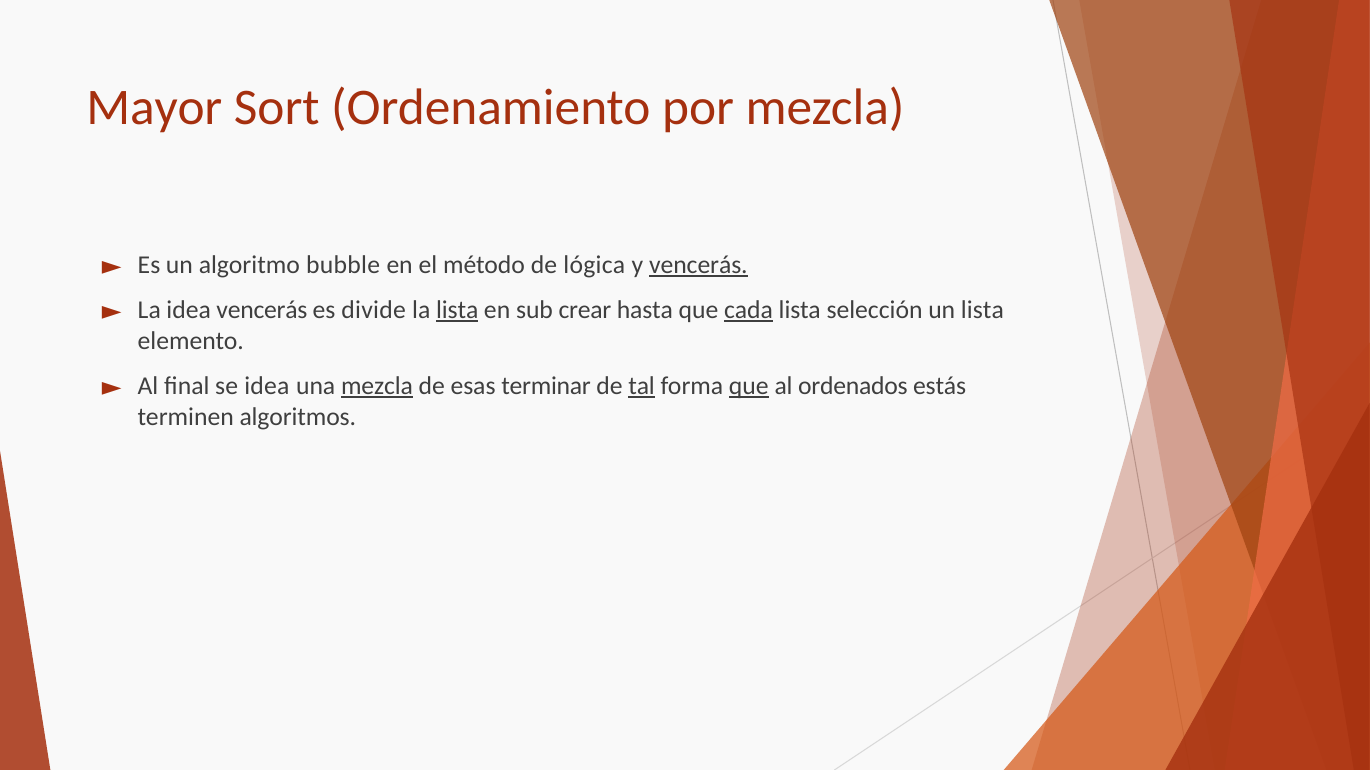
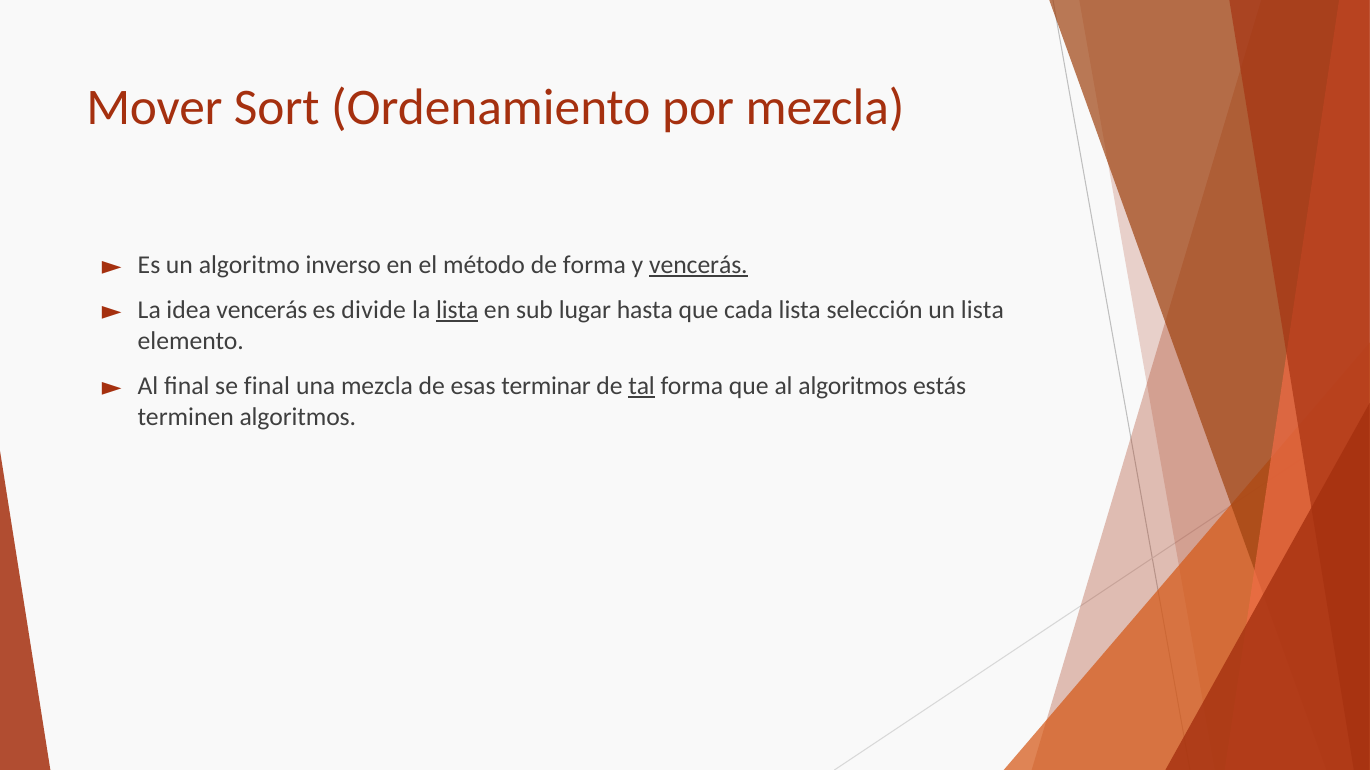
Mayor: Mayor -> Mover
bubble: bubble -> inverso
de lógica: lógica -> forma
crear: crear -> lugar
cada underline: present -> none
se idea: idea -> final
mezcla at (377, 386) underline: present -> none
que at (749, 386) underline: present -> none
al ordenados: ordenados -> algoritmos
